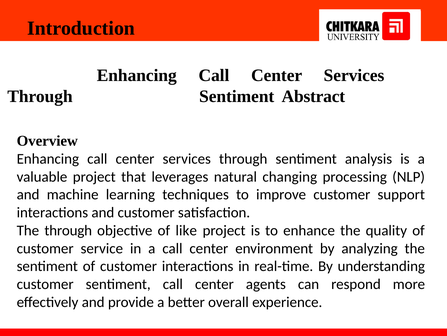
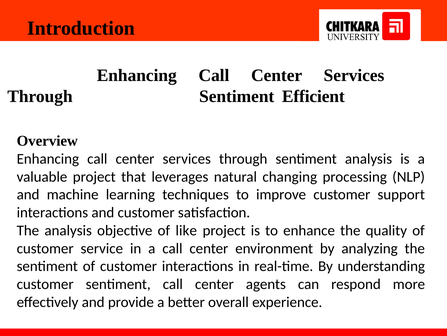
Abstract: Abstract -> Efficient
The through: through -> analysis
